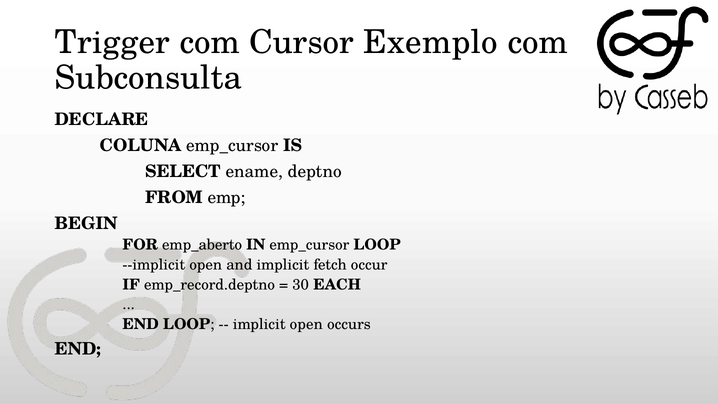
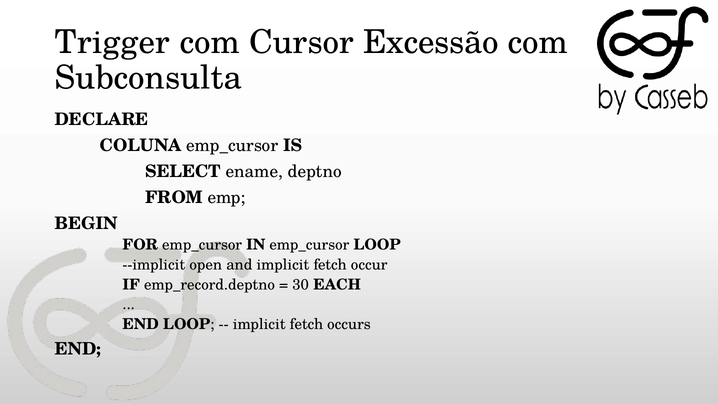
Exemplo: Exemplo -> Excessão
FOR emp_aberto: emp_aberto -> emp_cursor
open at (306, 324): open -> fetch
